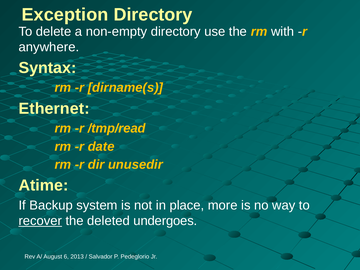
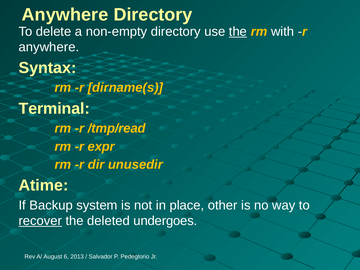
Exception at (65, 15): Exception -> Anywhere
the at (238, 32) underline: none -> present
Ethernet: Ethernet -> Terminal
date: date -> expr
more: more -> other
